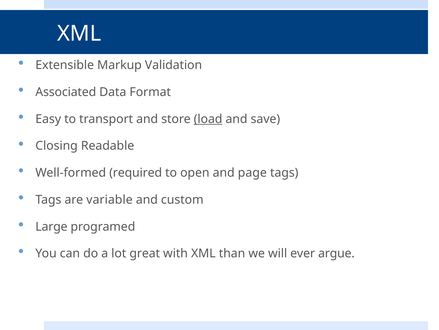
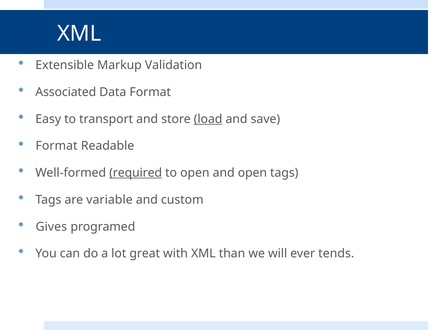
Closing at (57, 146): Closing -> Format
required underline: none -> present
and page: page -> open
Large: Large -> Gives
argue: argue -> tends
